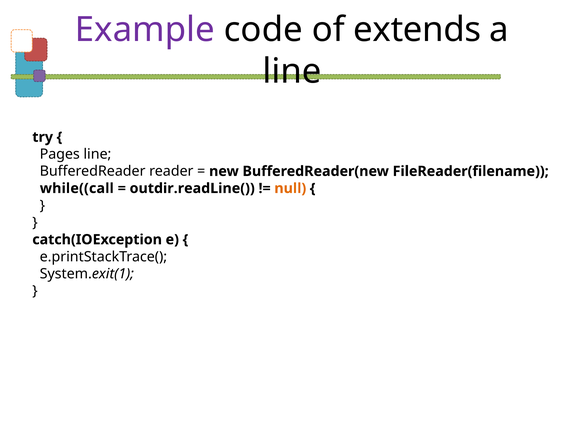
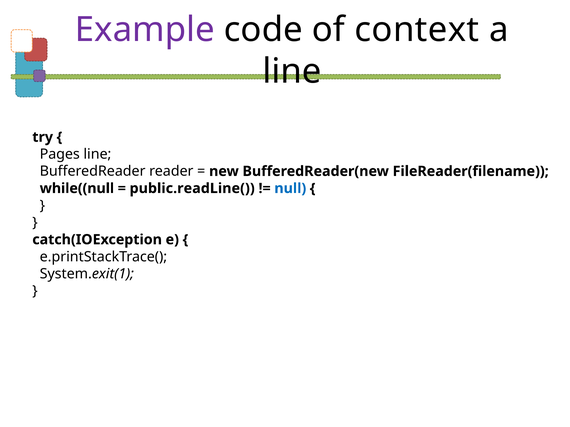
extends: extends -> context
while((call: while((call -> while((null
outdir.readLine(: outdir.readLine( -> public.readLine(
null colour: orange -> blue
